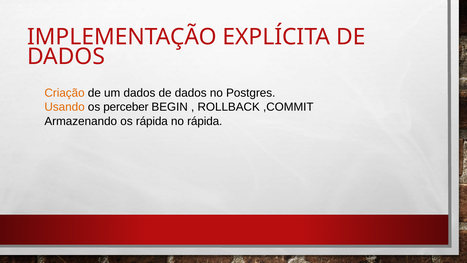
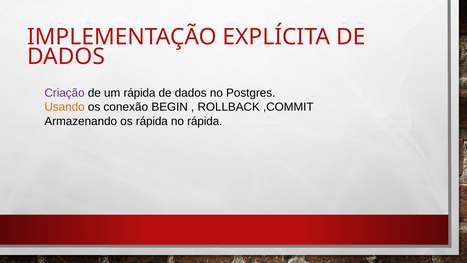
Criação colour: orange -> purple
um dados: dados -> rápida
perceber: perceber -> conexão
